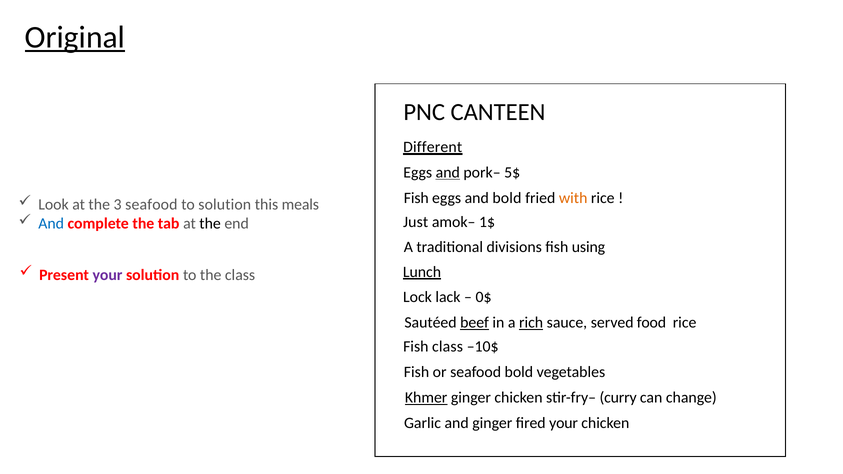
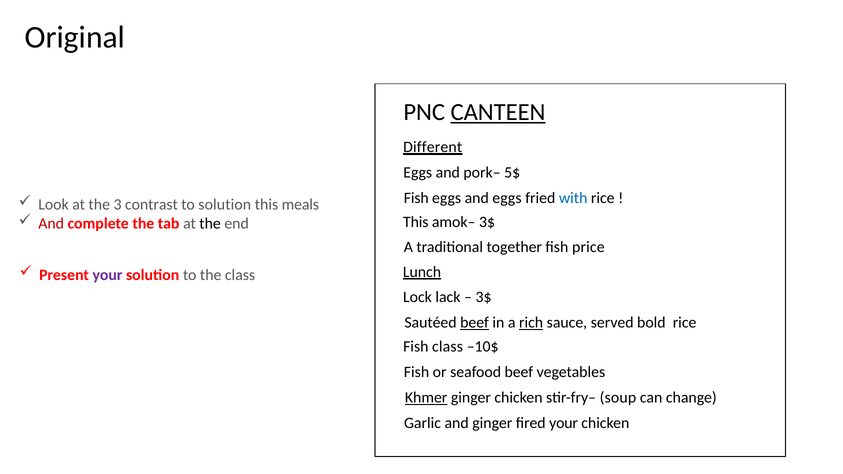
Original underline: present -> none
CANTEEN underline: none -> present
and at (448, 173) underline: present -> none
and bold: bold -> eggs
with colour: orange -> blue
3 seafood: seafood -> contrast
And at (51, 224) colour: blue -> red
Just at (416, 222): Just -> This
amok– 1$: 1$ -> 3$
divisions: divisions -> together
using: using -> price
0$ at (484, 297): 0$ -> 3$
food: food -> bold
seafood bold: bold -> beef
curry: curry -> soup
